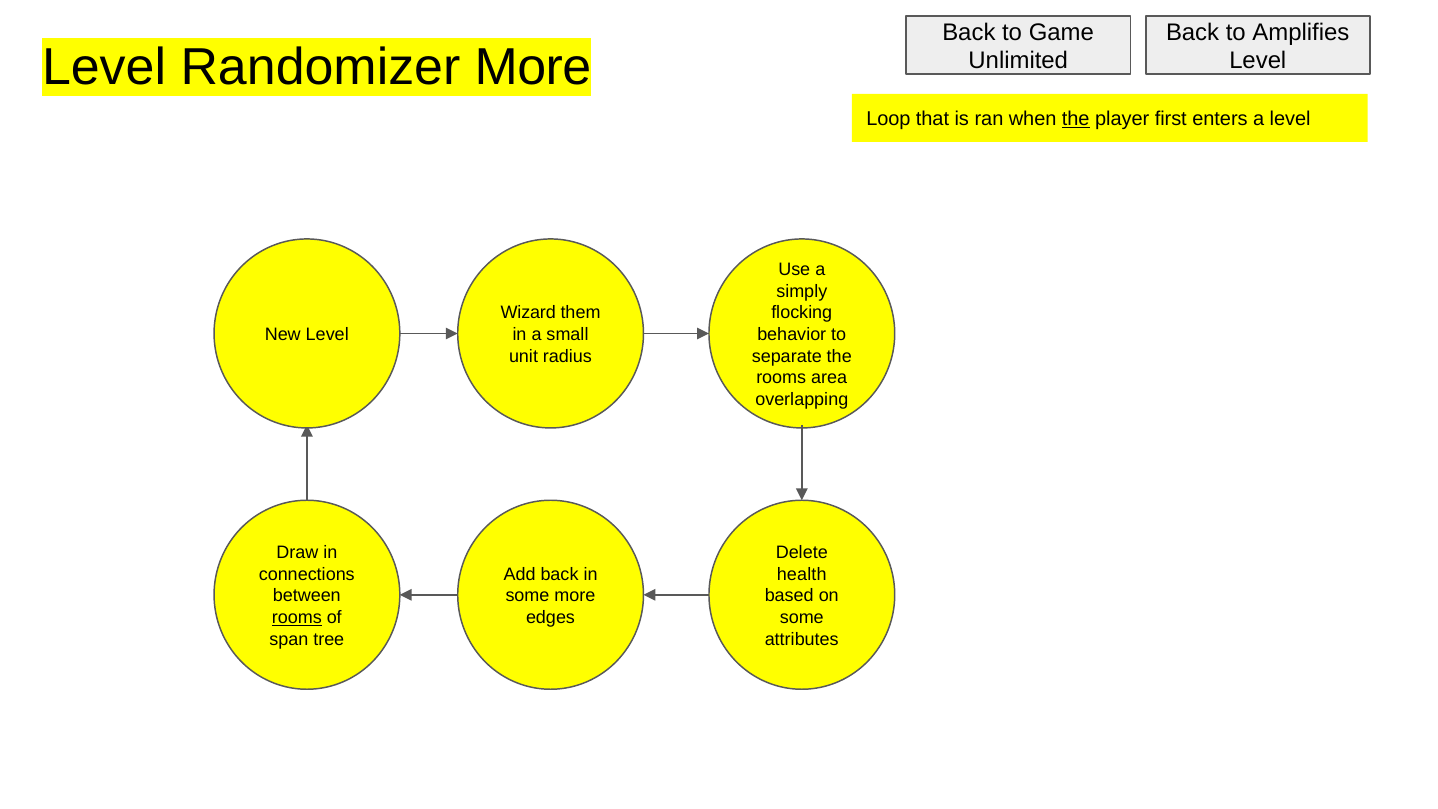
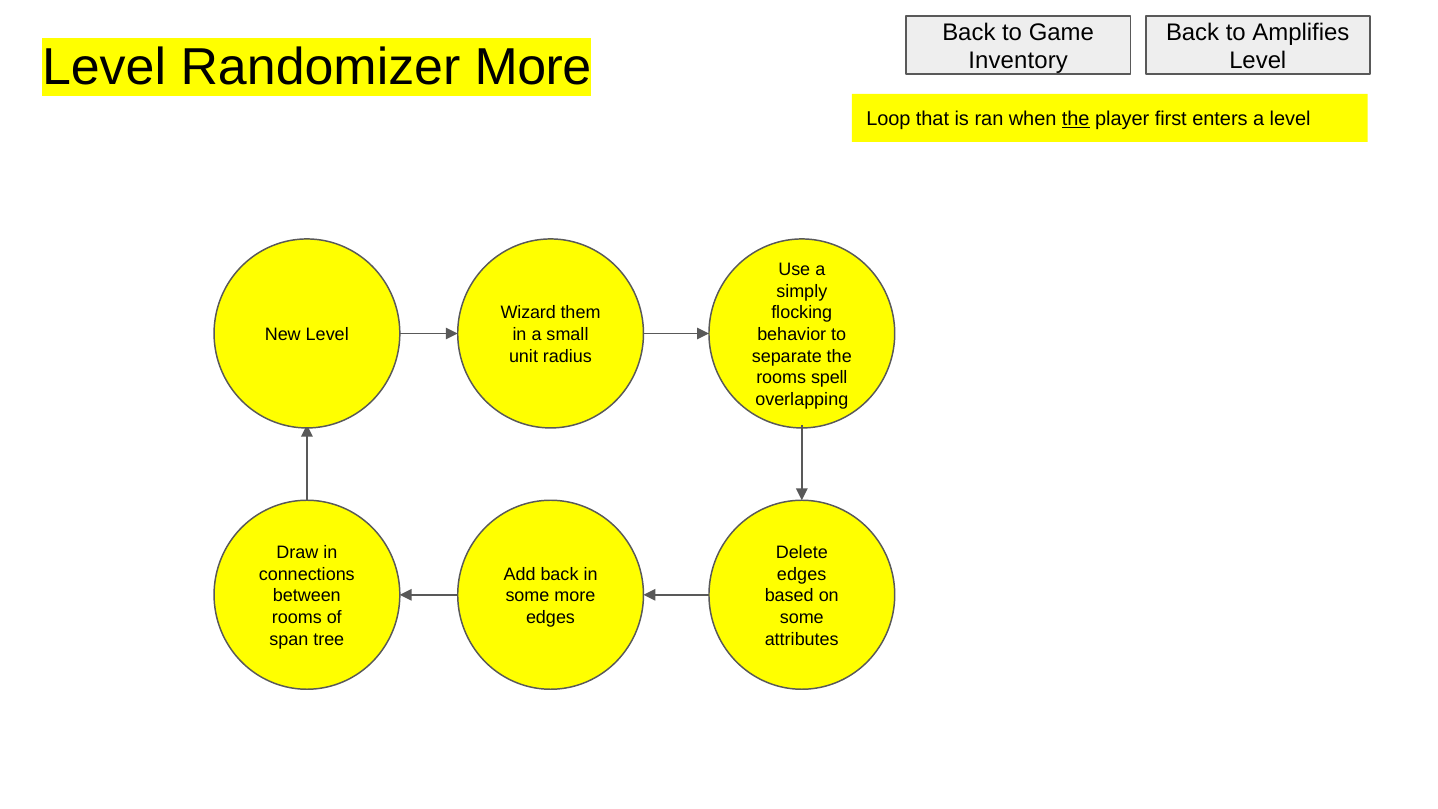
Unlimited: Unlimited -> Inventory
area: area -> spell
health at (802, 574): health -> edges
rooms at (297, 617) underline: present -> none
